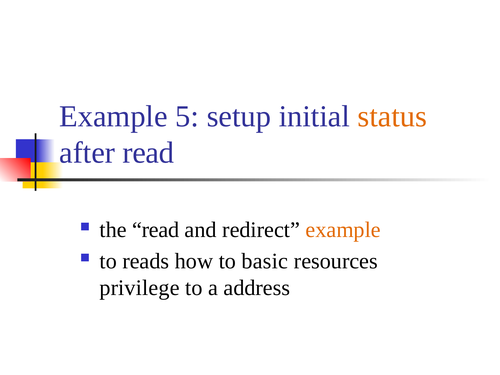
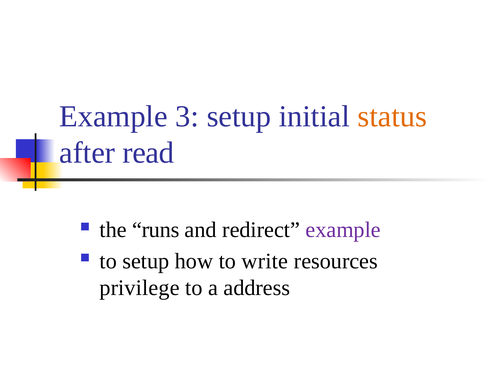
5: 5 -> 3
the read: read -> runs
example at (343, 230) colour: orange -> purple
to reads: reads -> setup
basic: basic -> write
